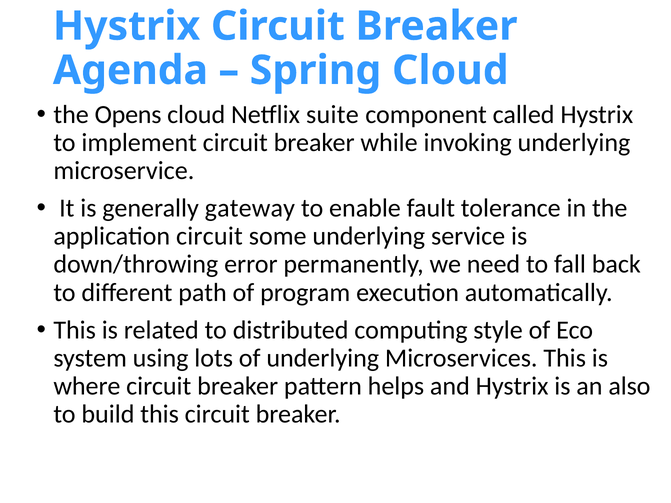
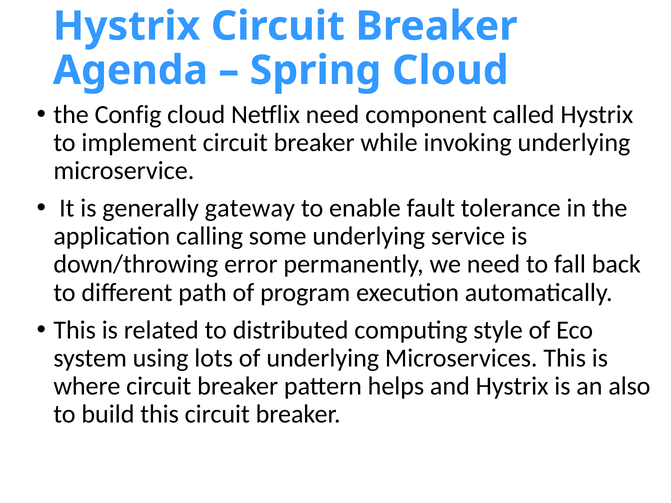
Opens: Opens -> Config
Netflix suite: suite -> need
application circuit: circuit -> calling
